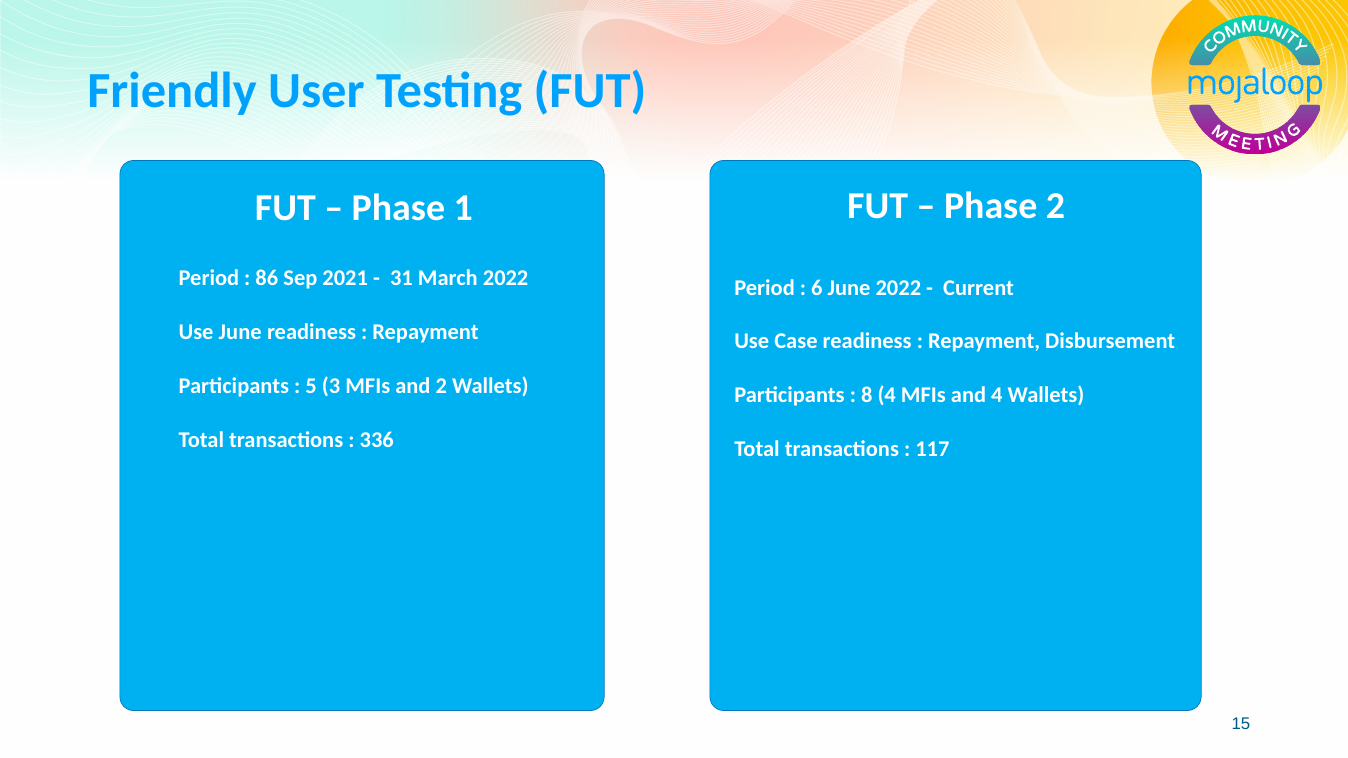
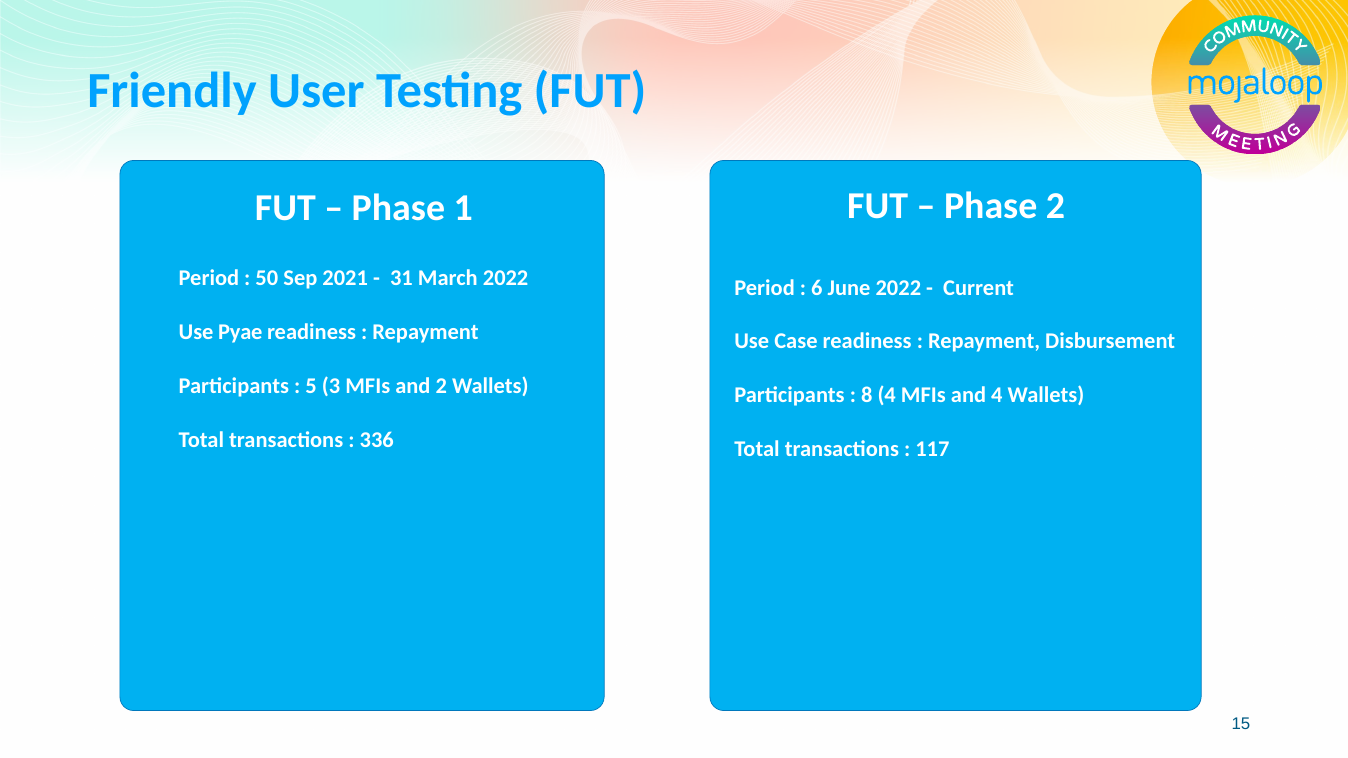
86: 86 -> 50
Use June: June -> Pyae
